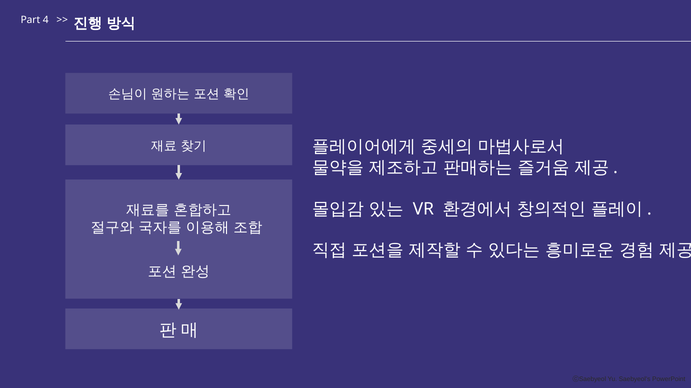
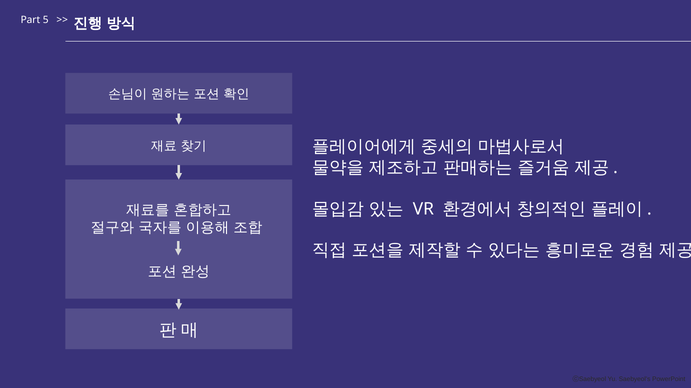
4: 4 -> 5
